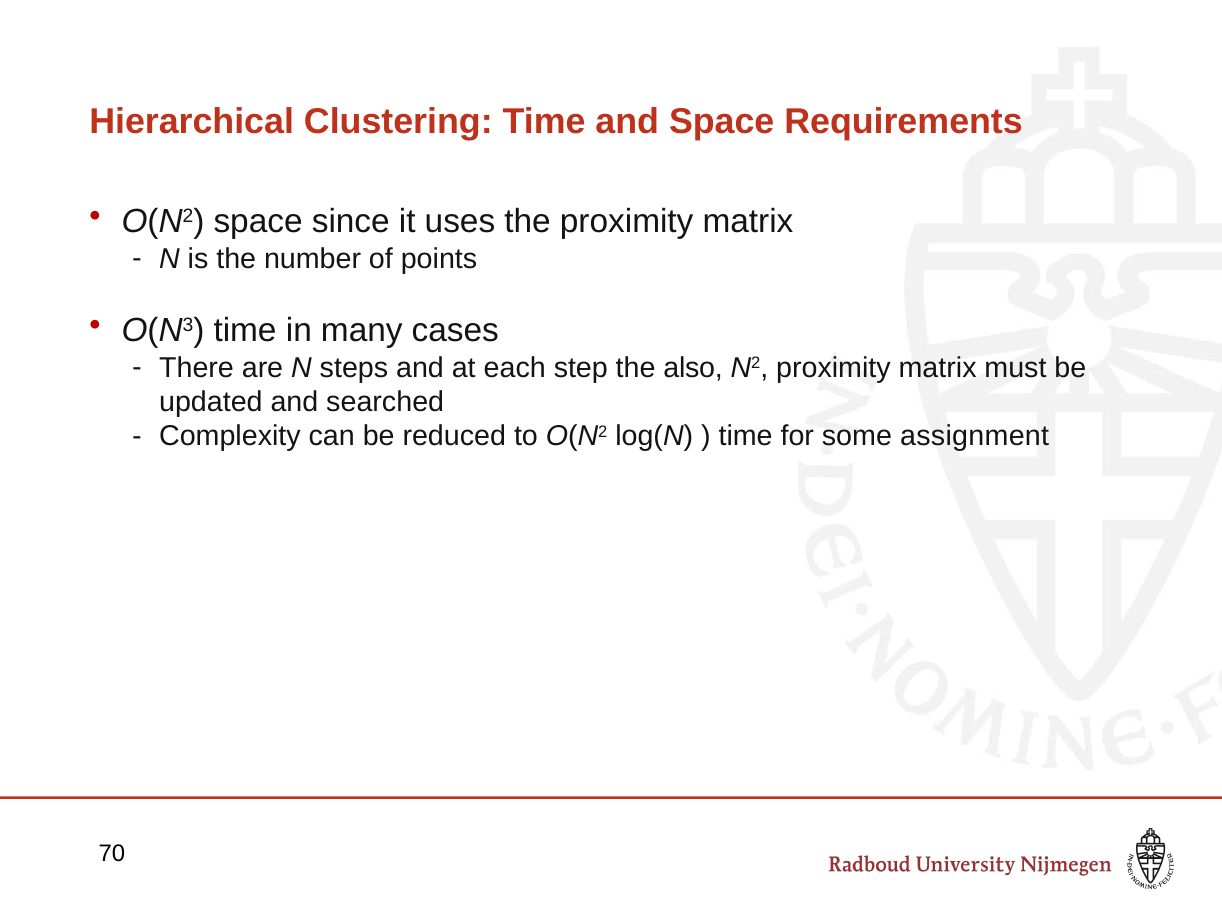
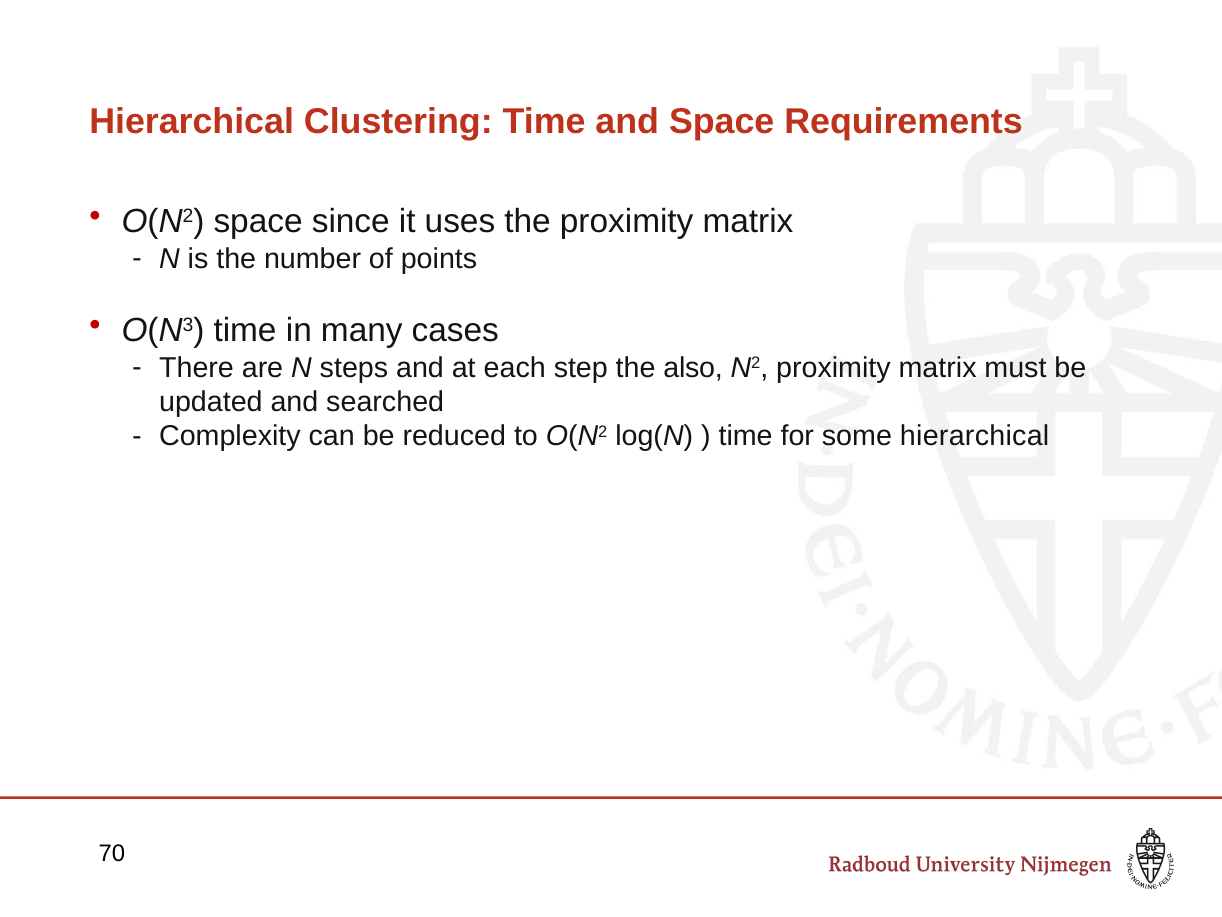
some assignment: assignment -> hierarchical
